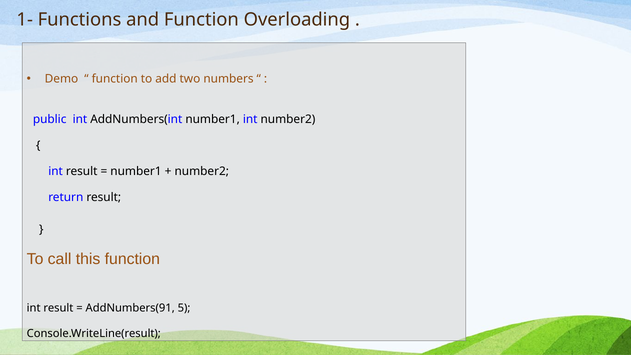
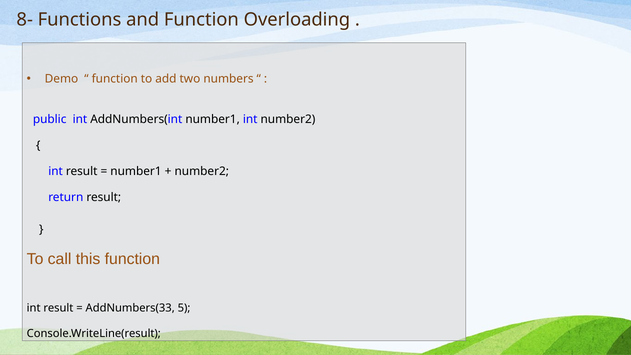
1-: 1- -> 8-
AddNumbers(91: AddNumbers(91 -> AddNumbers(33
